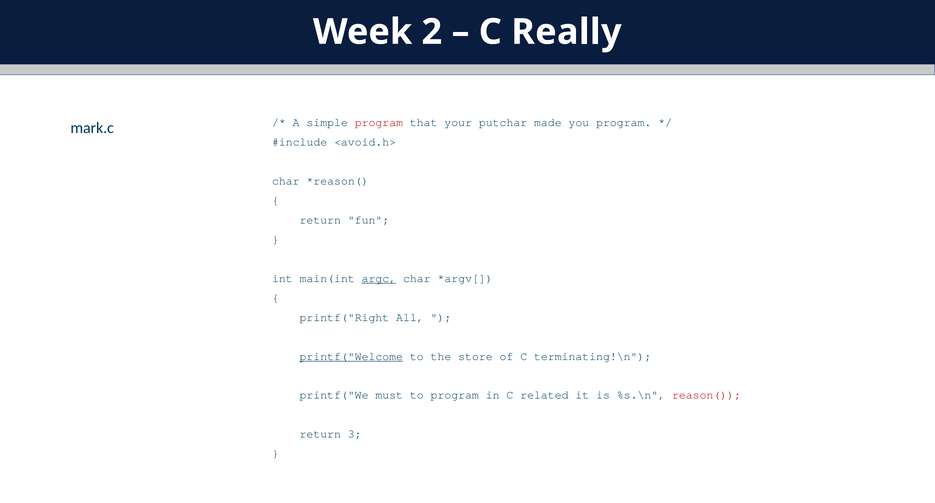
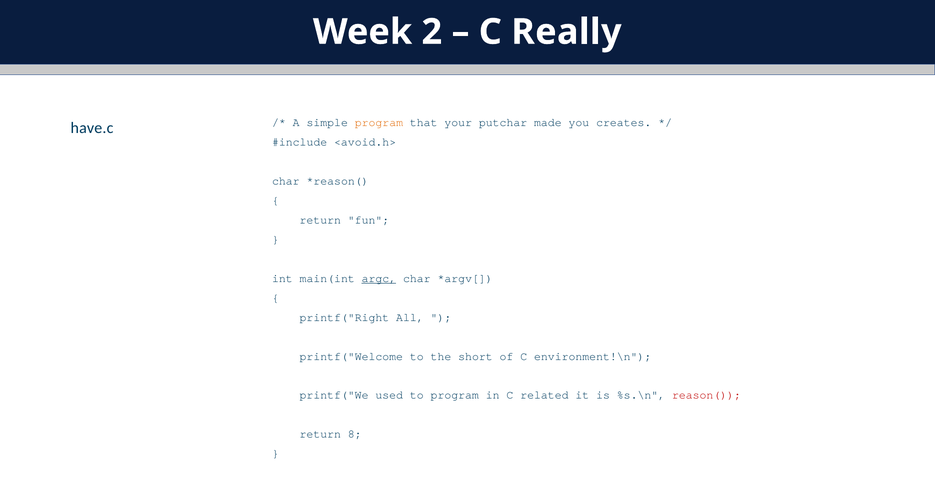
program at (379, 123) colour: red -> orange
you program: program -> creates
mark.c: mark.c -> have.c
printf("Welcome underline: present -> none
store: store -> short
terminating!\n: terminating!\n -> environment!\n
must: must -> used
3: 3 -> 8
